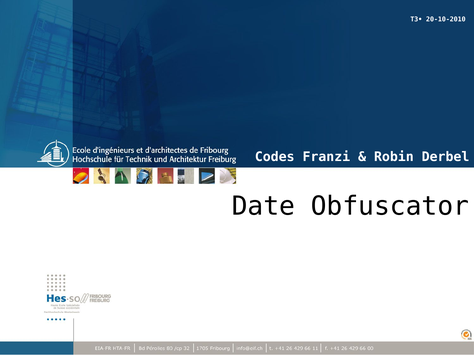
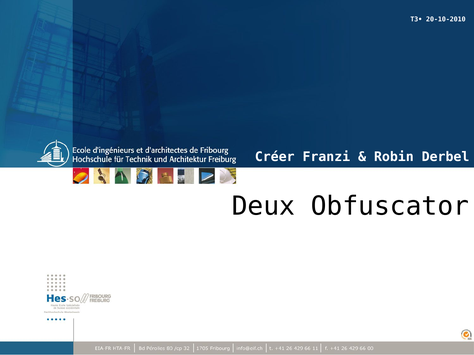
Codes: Codes -> Créer
Date: Date -> Deux
